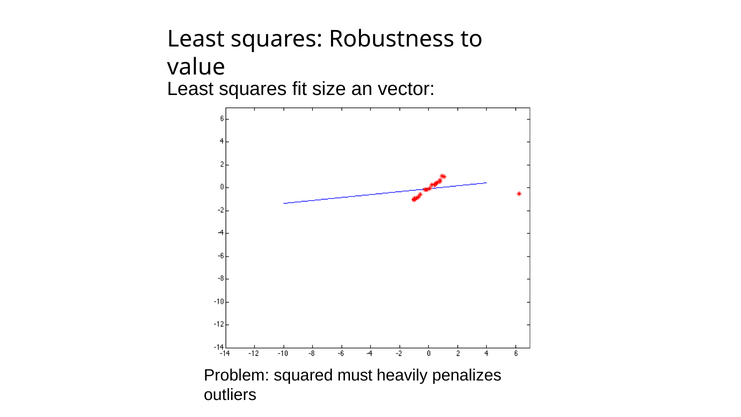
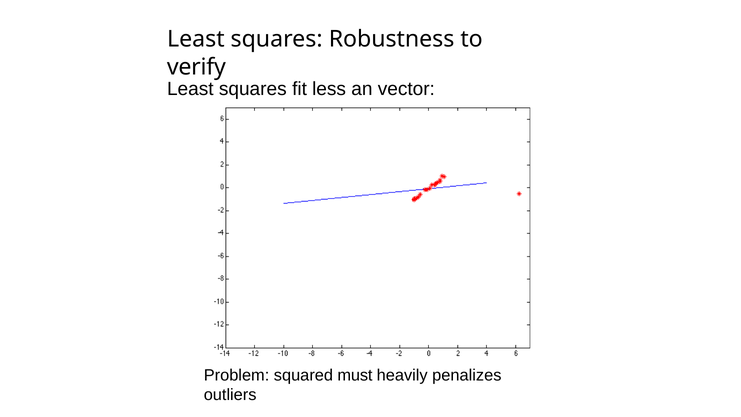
value: value -> verify
size: size -> less
